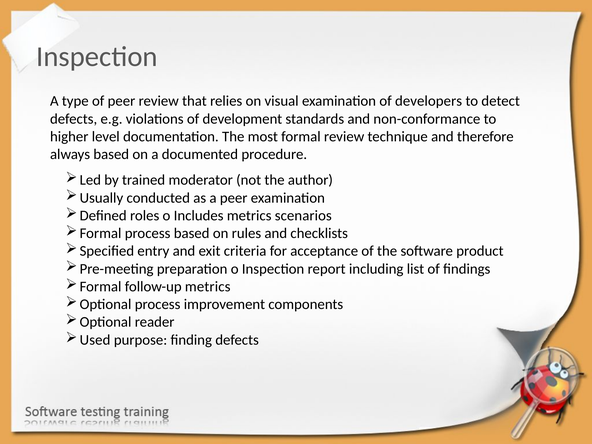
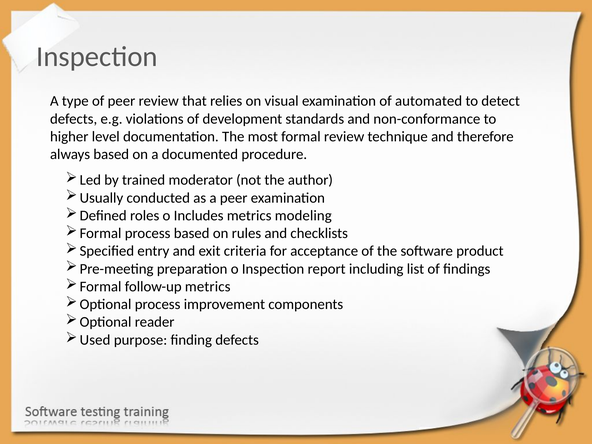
developers: developers -> automated
scenarios: scenarios -> modeling
